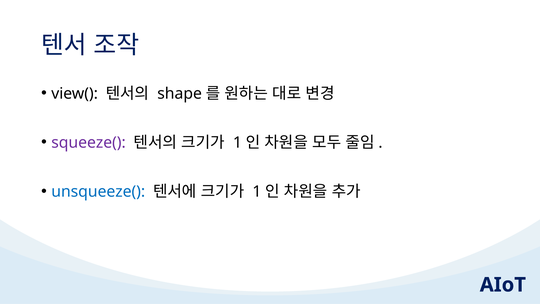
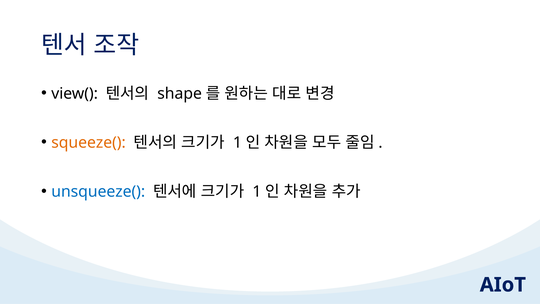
squeeze( colour: purple -> orange
